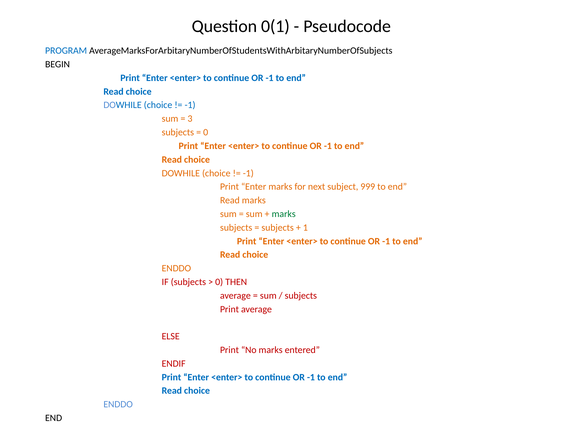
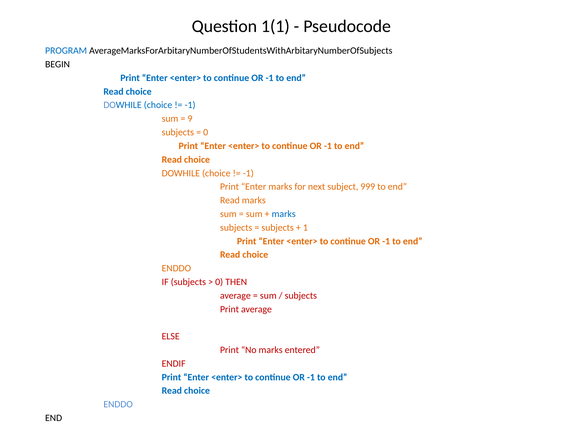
0(1: 0(1 -> 1(1
3: 3 -> 9
marks at (284, 214) colour: green -> blue
